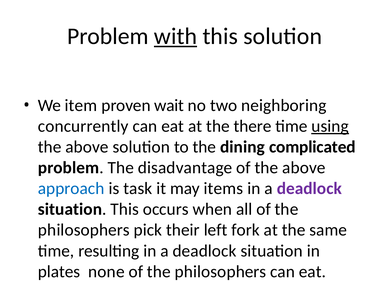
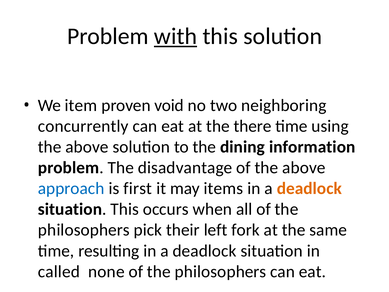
wait: wait -> void
using underline: present -> none
complicated: complicated -> information
task: task -> first
deadlock at (309, 188) colour: purple -> orange
plates: plates -> called
